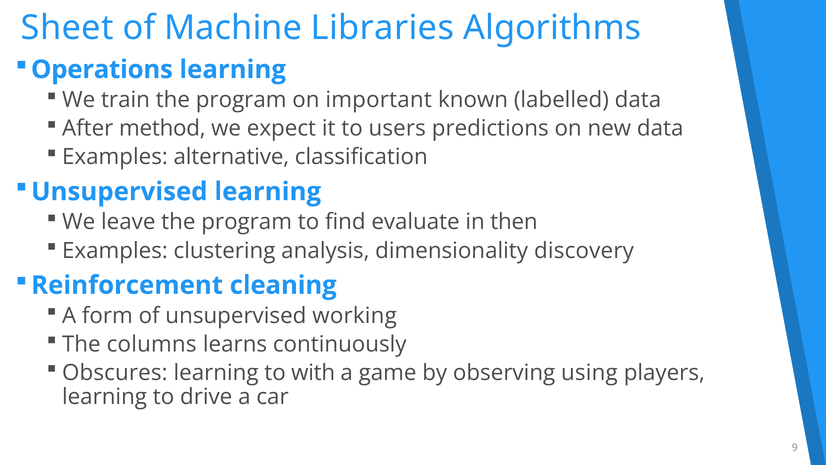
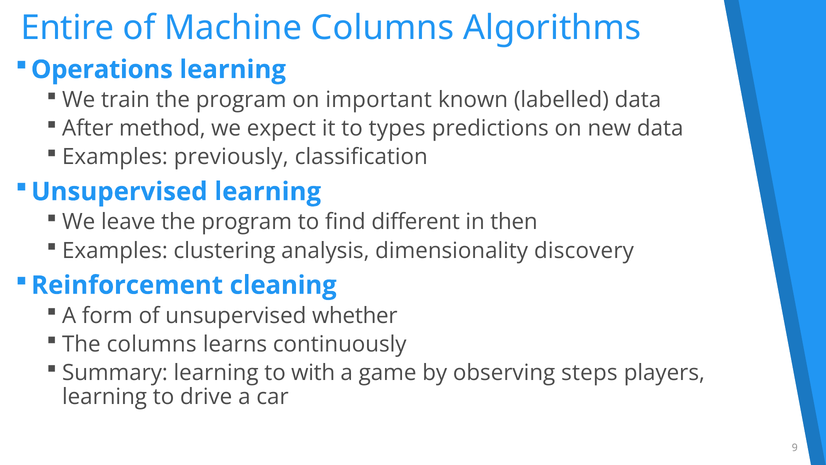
Sheet: Sheet -> Entire
Machine Libraries: Libraries -> Columns
users: users -> types
alternative: alternative -> previously
evaluate: evaluate -> different
working: working -> whether
Obscures: Obscures -> Summary
using: using -> steps
